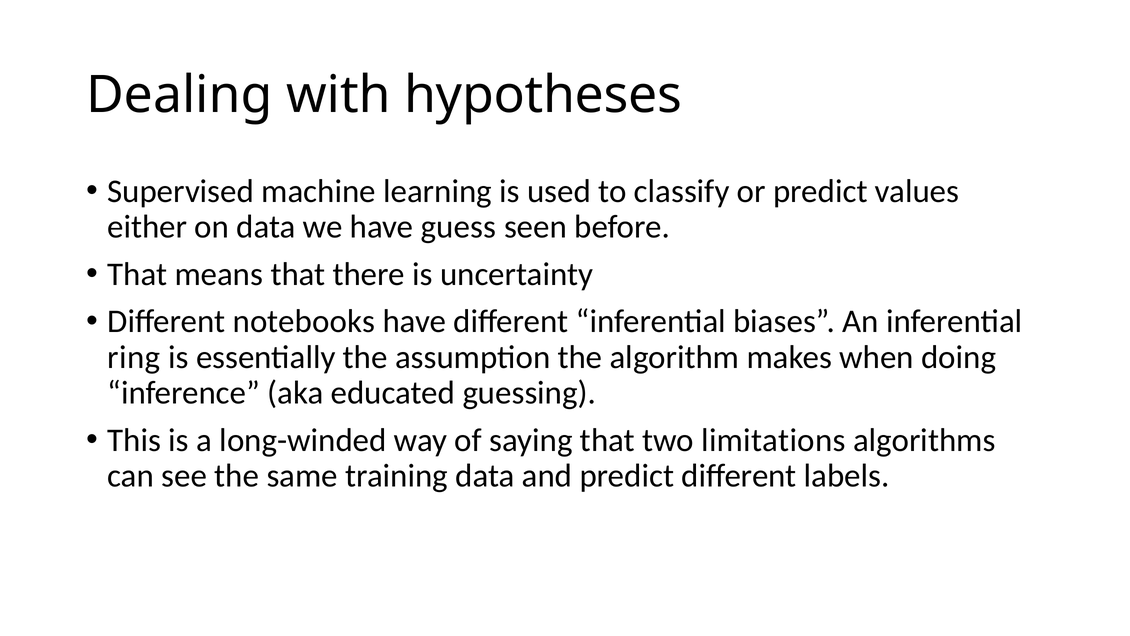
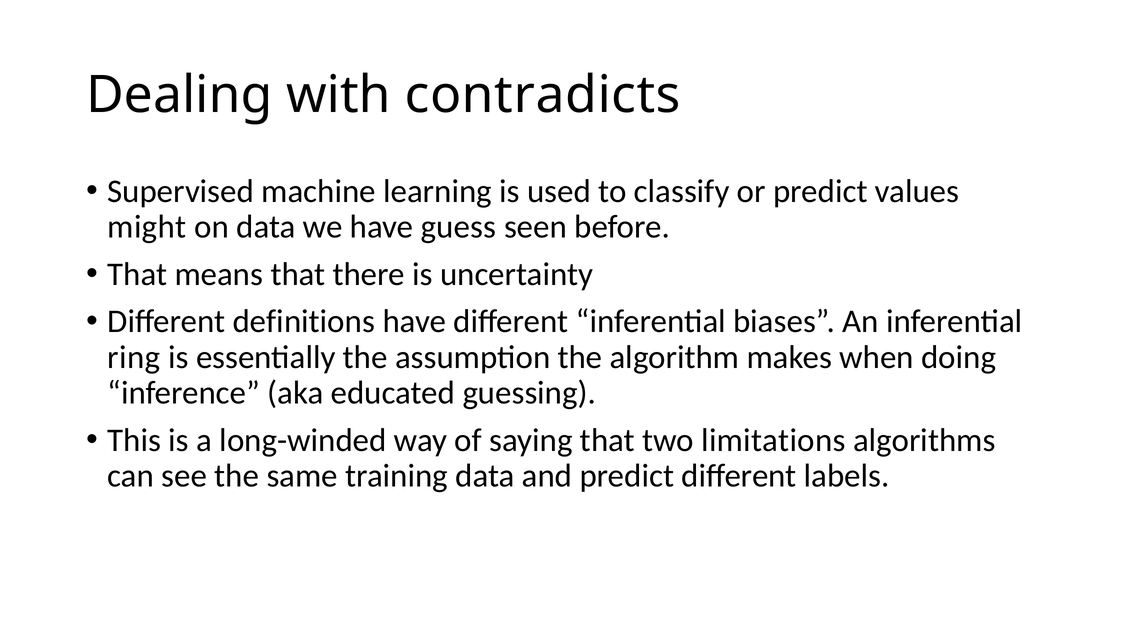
hypotheses: hypotheses -> contradicts
either: either -> might
notebooks: notebooks -> definitions
